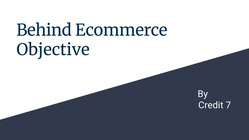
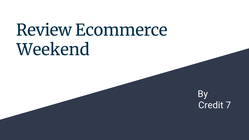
Behind: Behind -> Review
Objective: Objective -> Weekend
